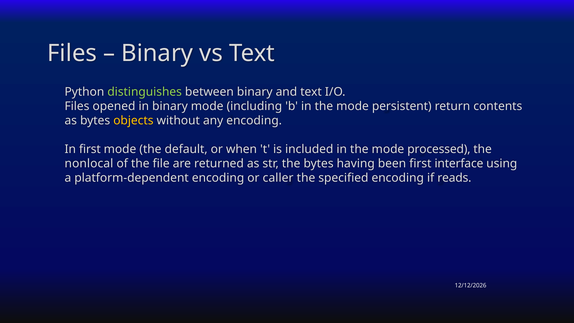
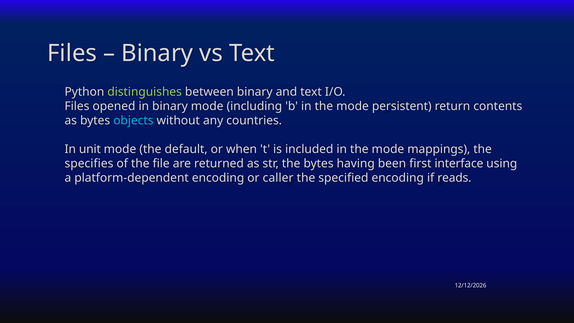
objects colour: yellow -> light blue
any encoding: encoding -> countries
In first: first -> unit
processed: processed -> mappings
nonlocal: nonlocal -> specifies
